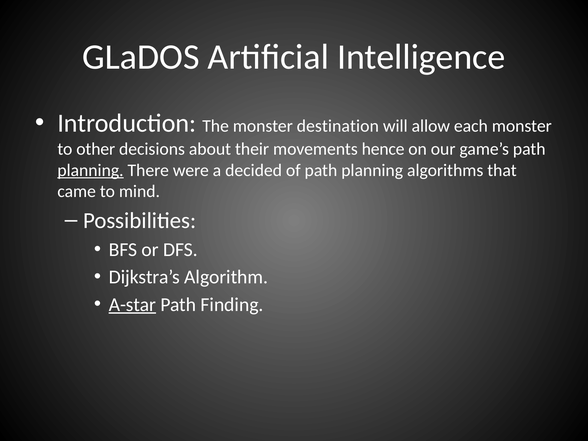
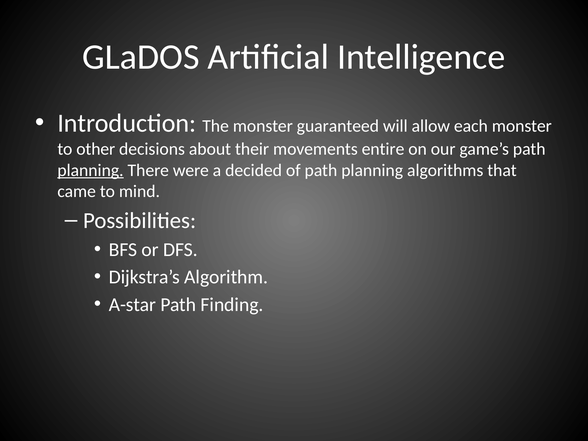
destination: destination -> guaranteed
hence: hence -> entire
A-star underline: present -> none
